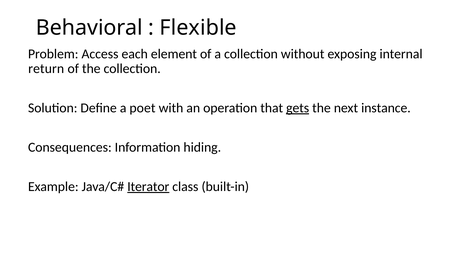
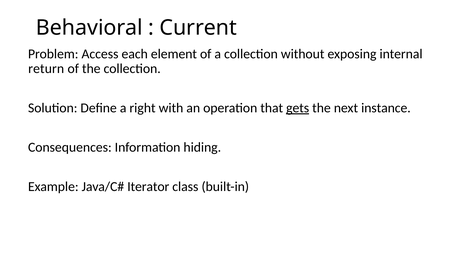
Flexible: Flexible -> Current
poet: poet -> right
Iterator underline: present -> none
